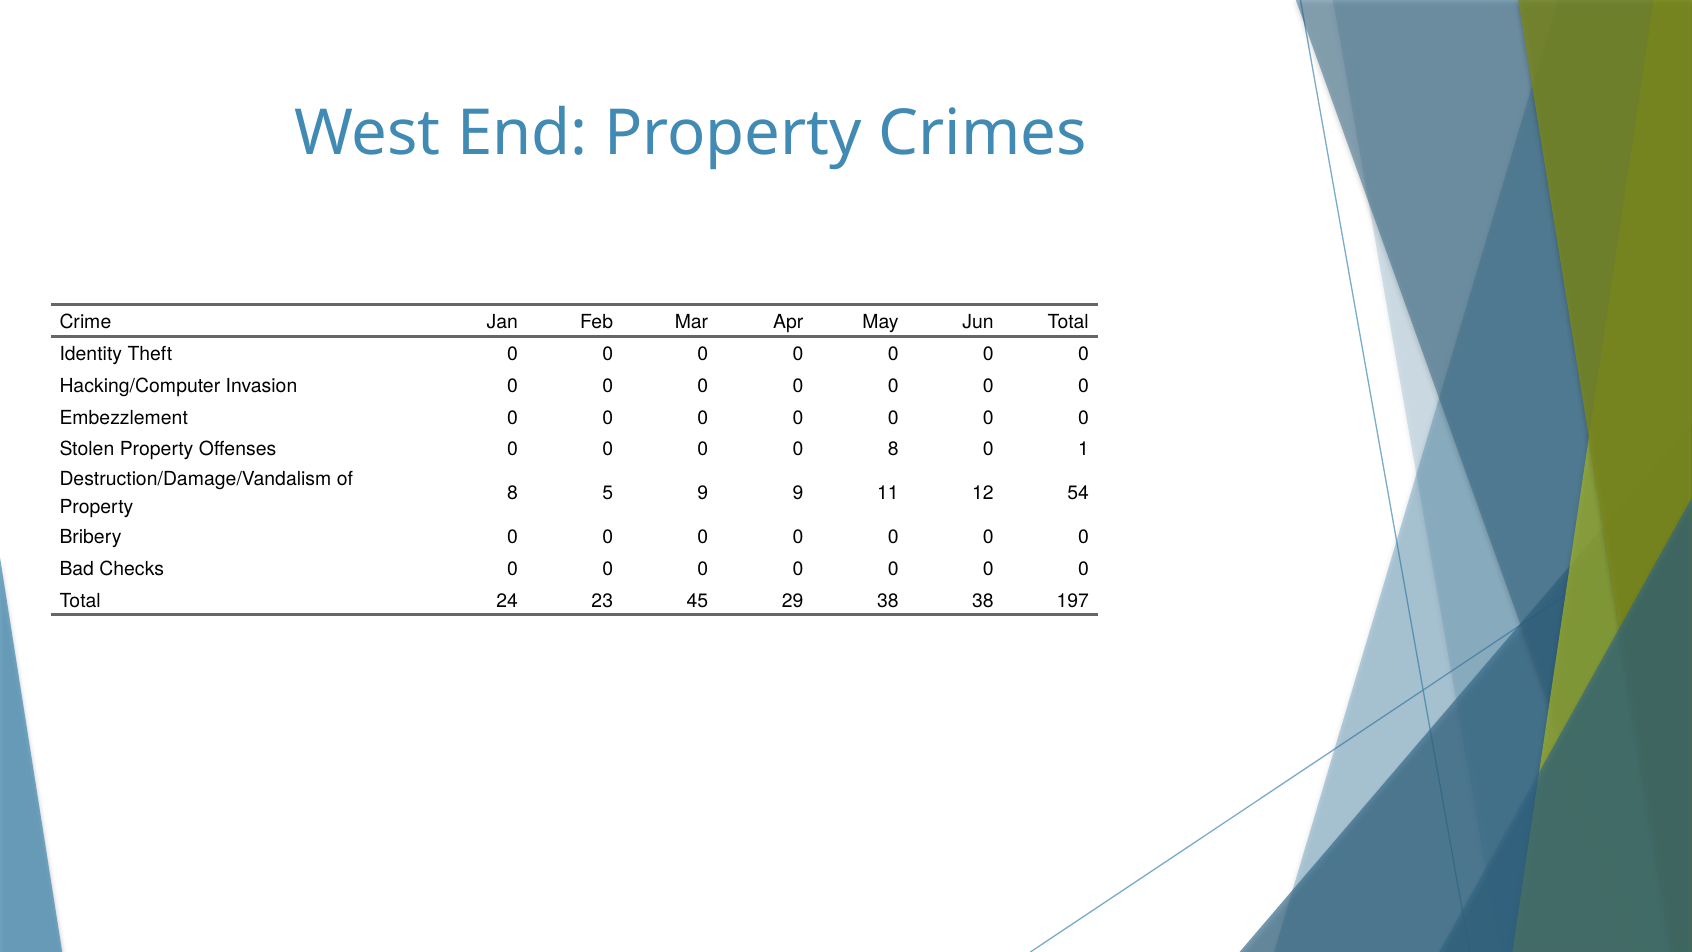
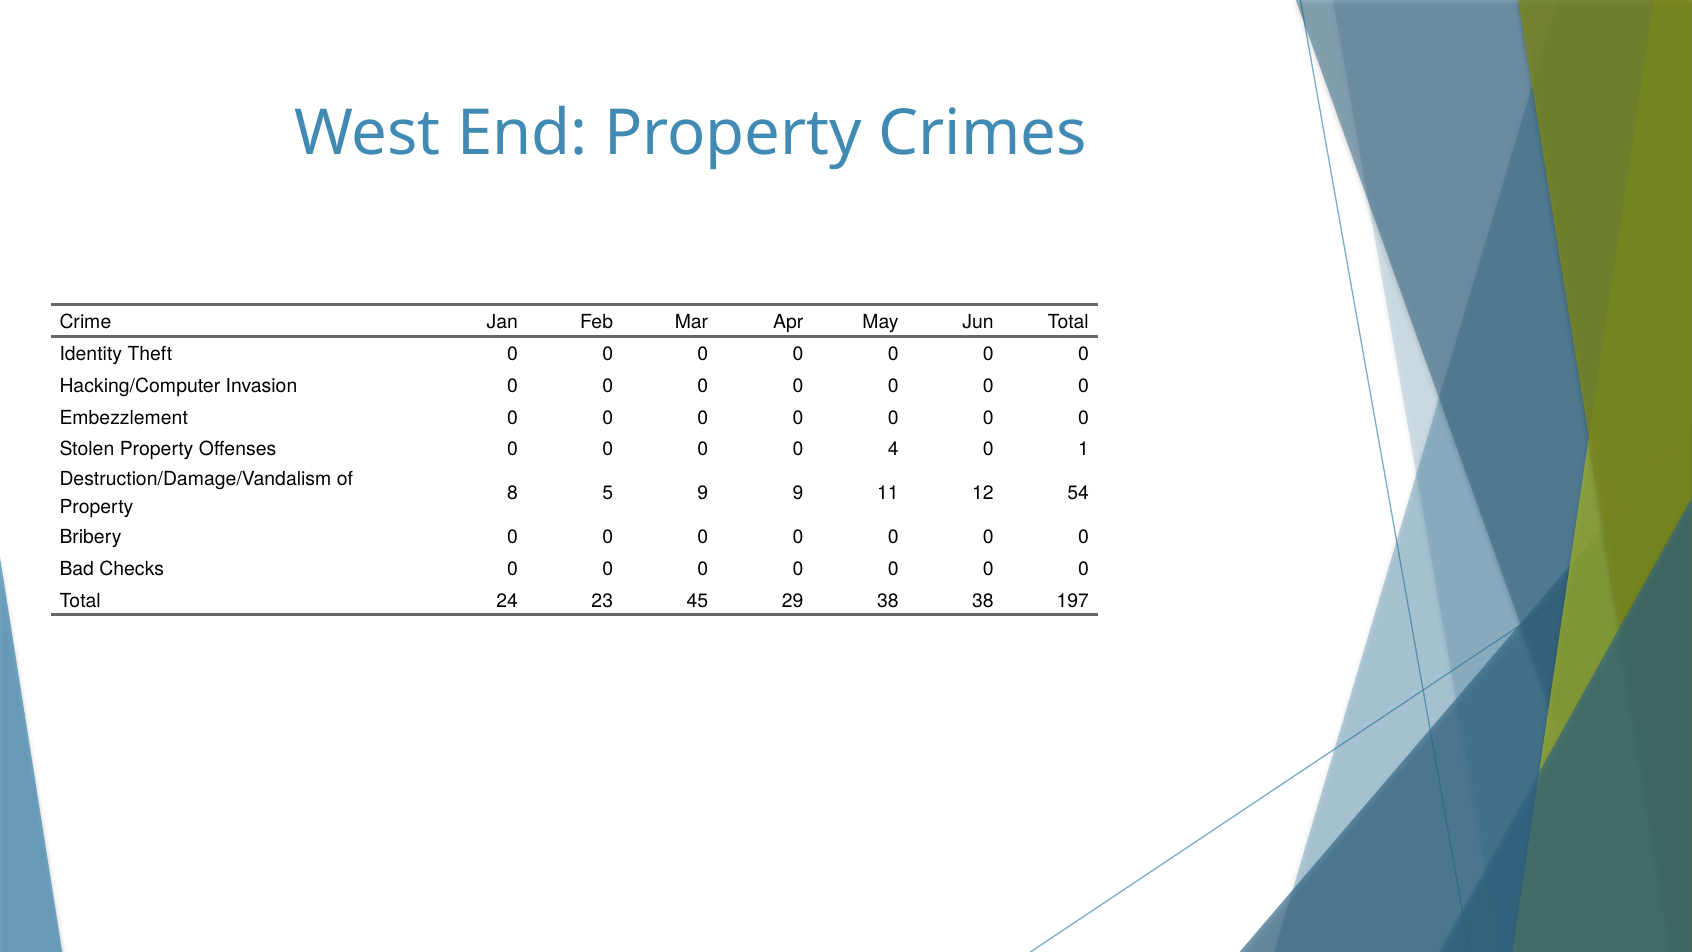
0 8: 8 -> 4
